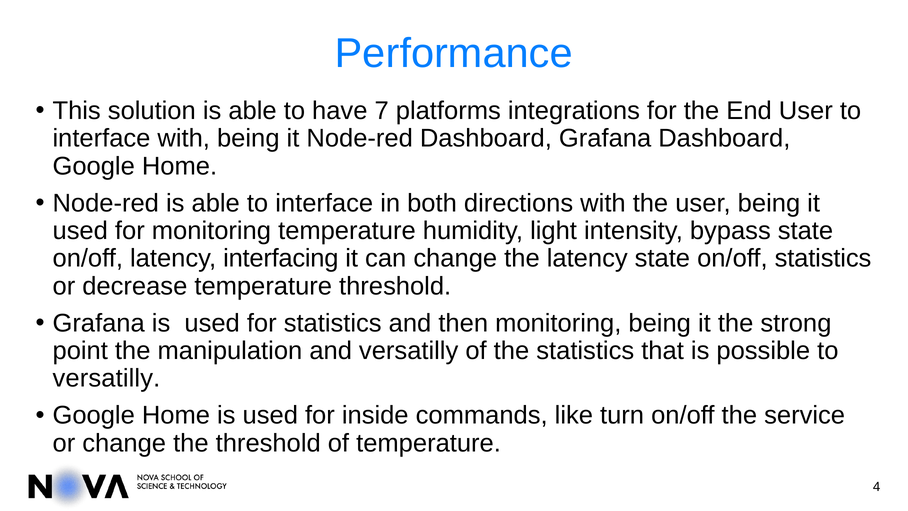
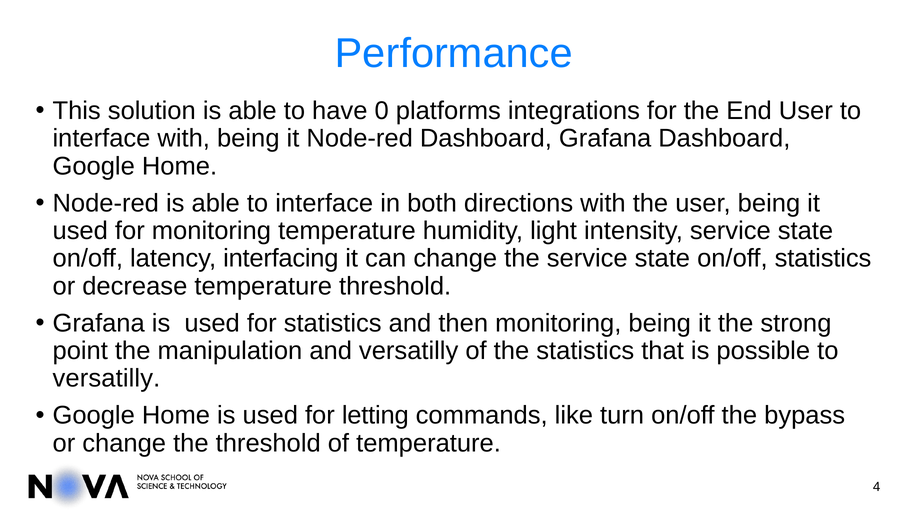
7: 7 -> 0
intensity bypass: bypass -> service
the latency: latency -> service
inside: inside -> letting
service: service -> bypass
